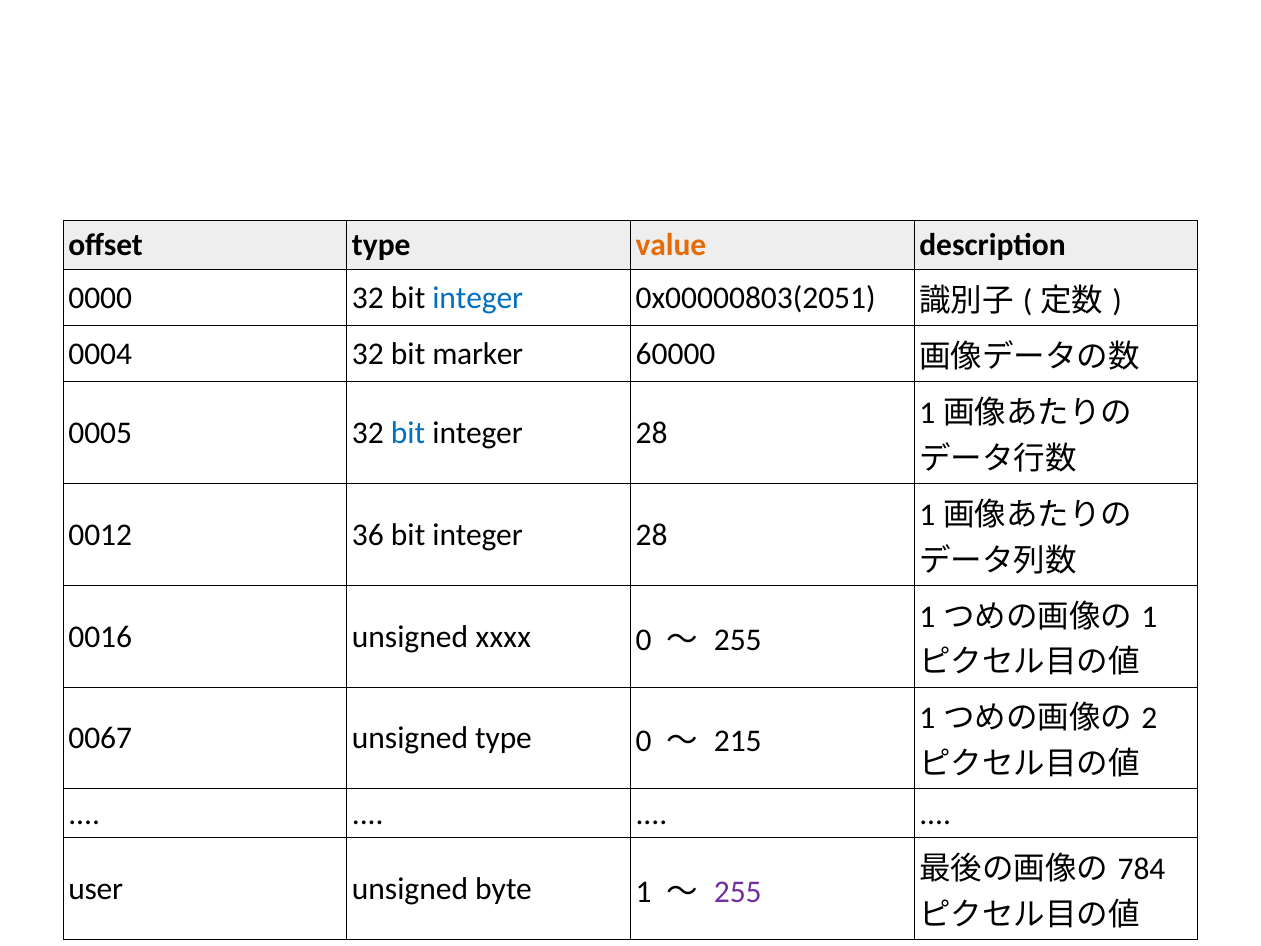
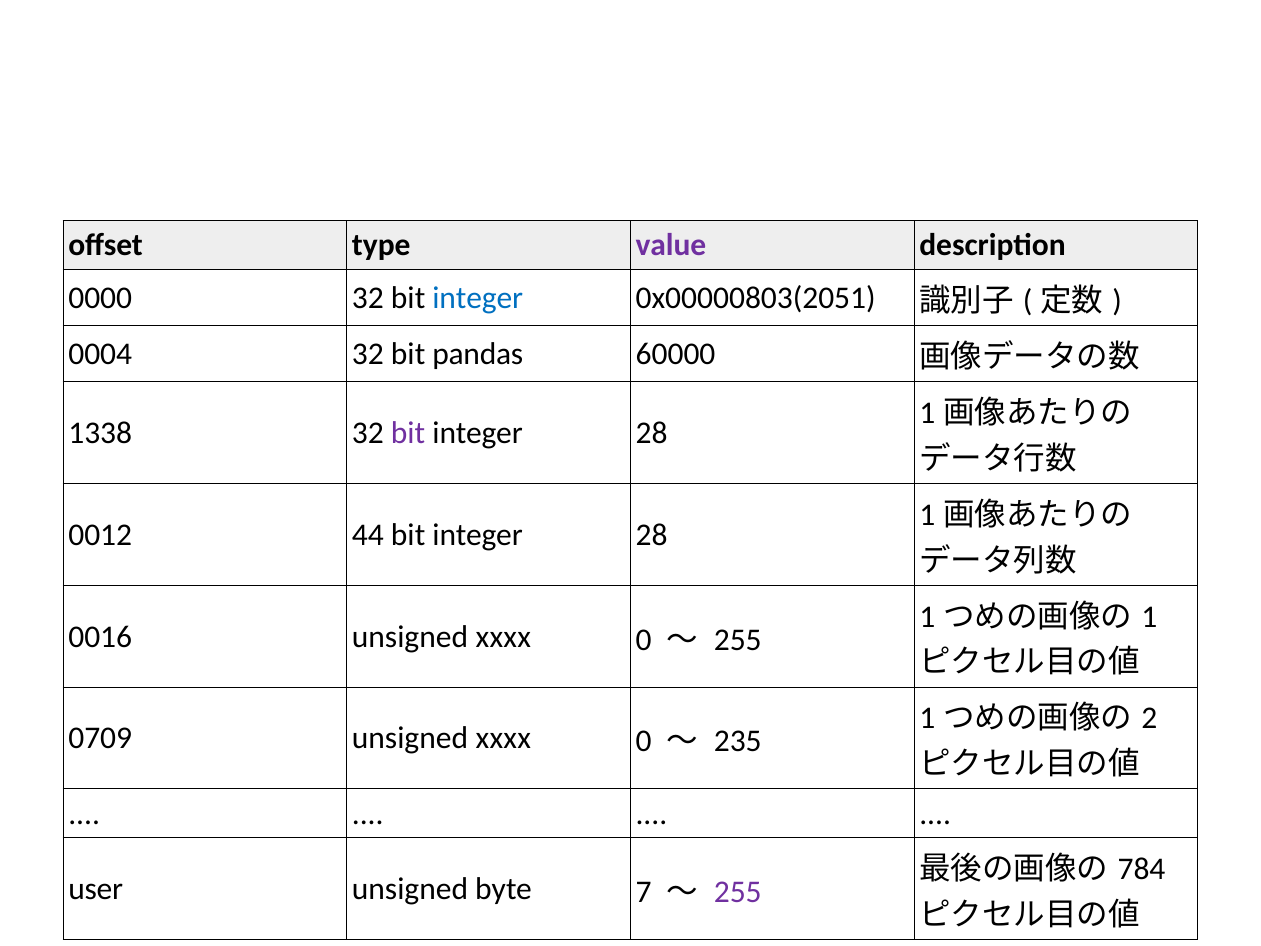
value colour: orange -> purple
marker: marker -> pandas
0005: 0005 -> 1338
bit at (408, 433) colour: blue -> purple
36: 36 -> 44
0067: 0067 -> 0709
type at (504, 738): type -> xxxx
215: 215 -> 235
byte 1: 1 -> 7
